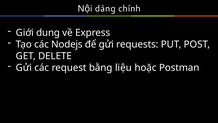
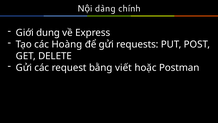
Nodejs: Nodejs -> Hoàng
liệu: liệu -> viết
